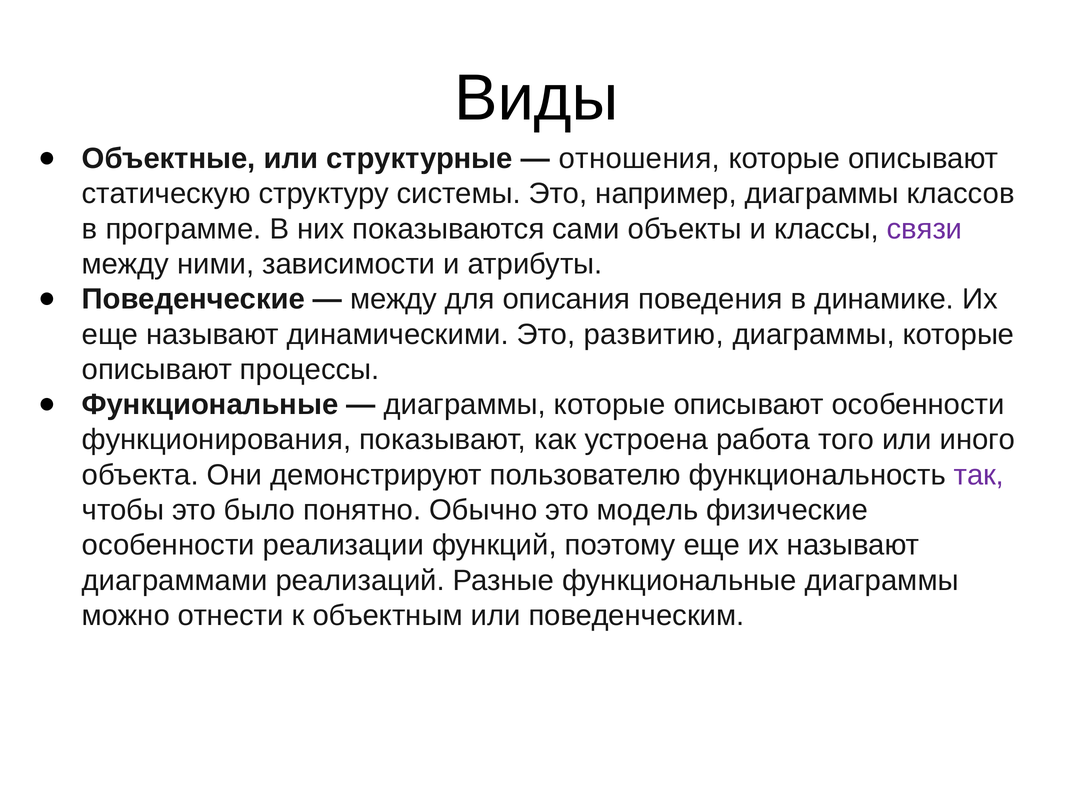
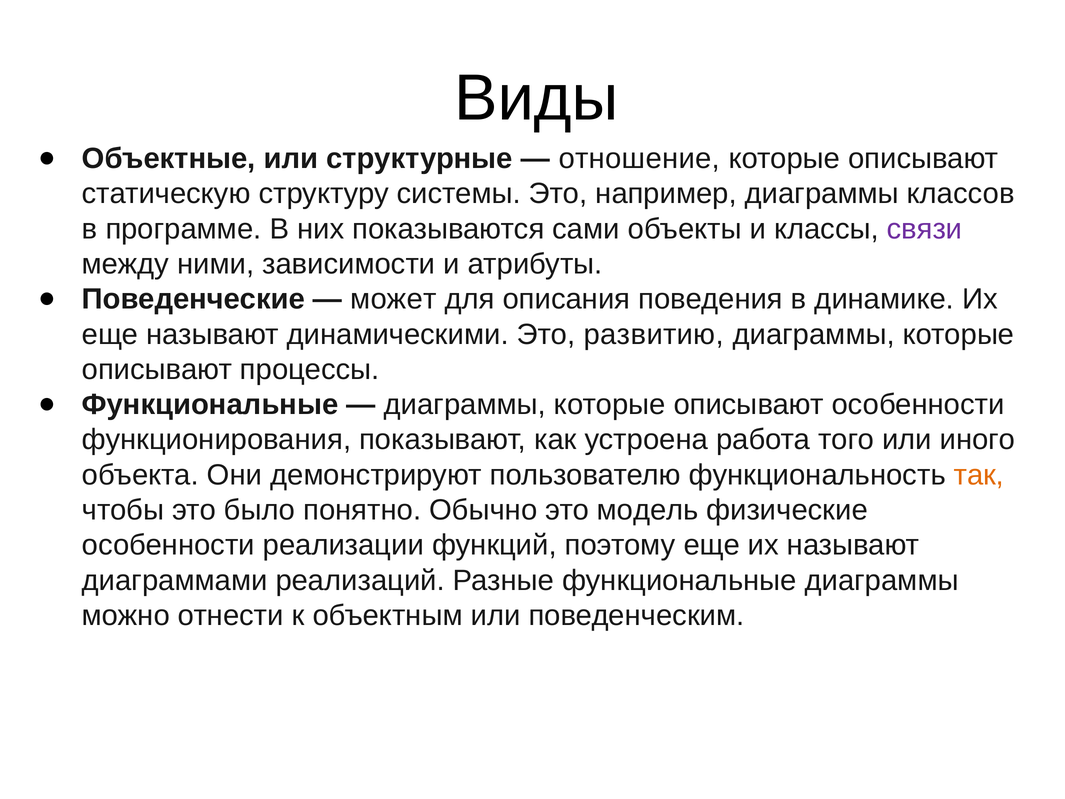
отношения: отношения -> отношение
между at (394, 299): между -> может
так colour: purple -> orange
